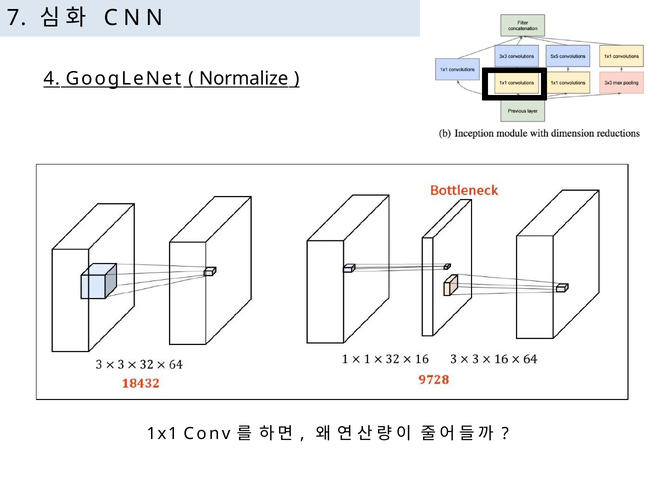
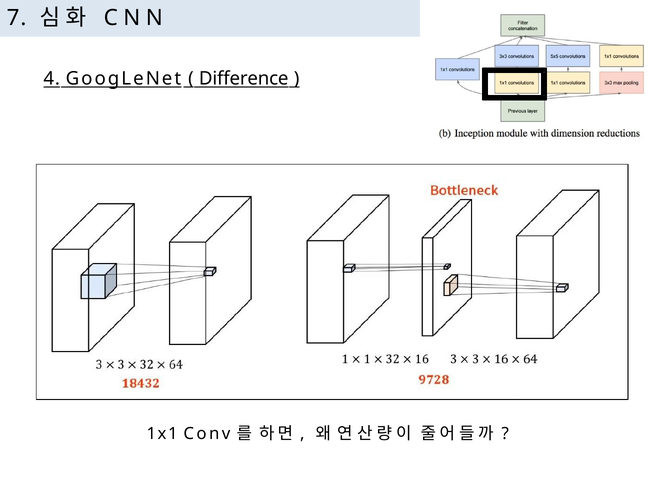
Normalize: Normalize -> Difference
